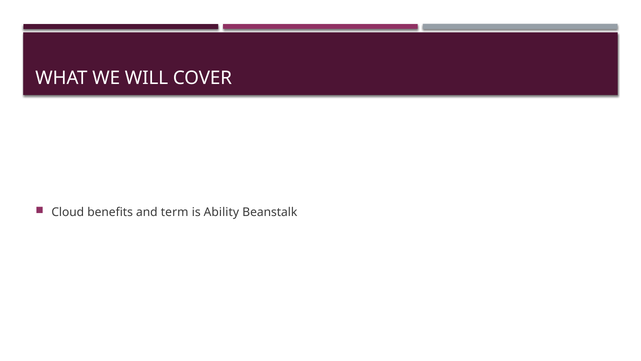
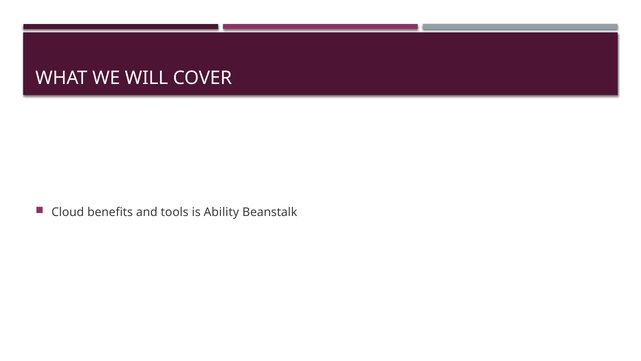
term: term -> tools
